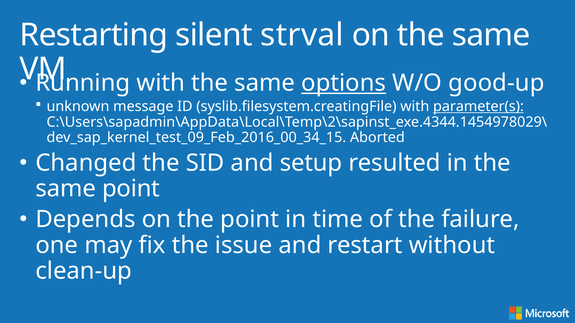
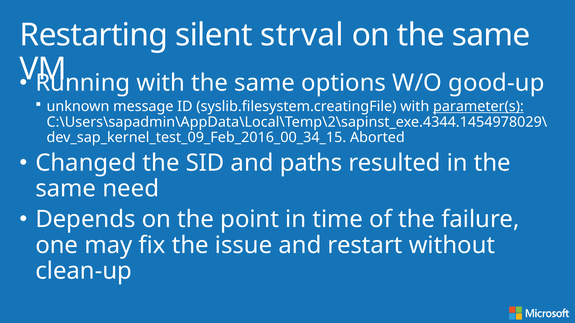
options underline: present -> none
setup: setup -> paths
same point: point -> need
